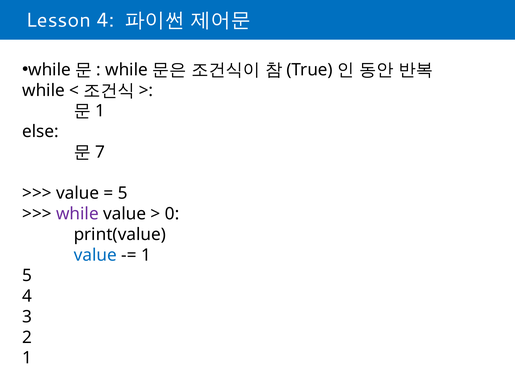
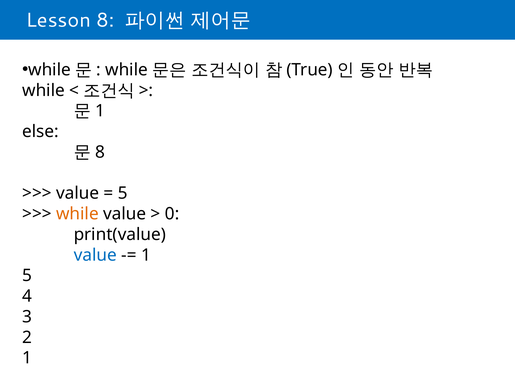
Lesson 4: 4 -> 8
7 at (100, 152): 7 -> 8
while at (77, 214) colour: purple -> orange
